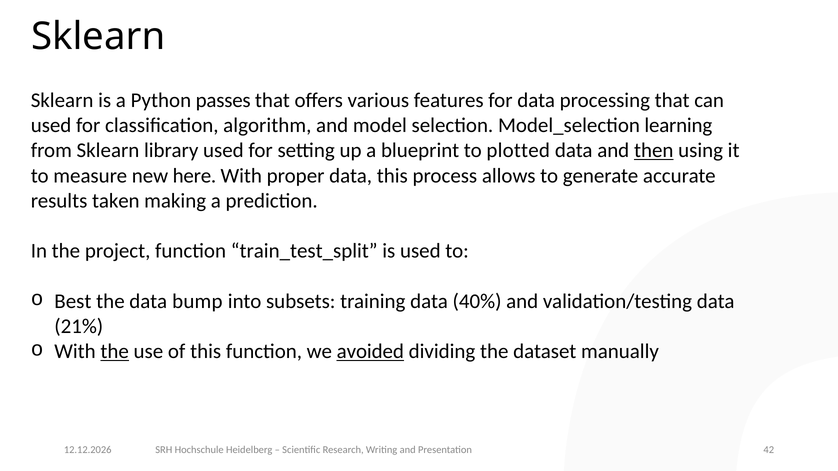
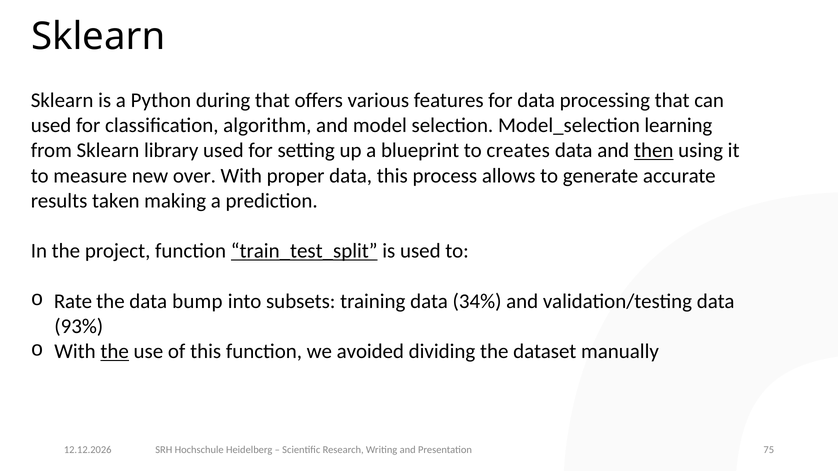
passes: passes -> during
plotted: plotted -> creates
here: here -> over
train_test_split underline: none -> present
Best: Best -> Rate
40%: 40% -> 34%
21%: 21% -> 93%
avoided underline: present -> none
42: 42 -> 75
